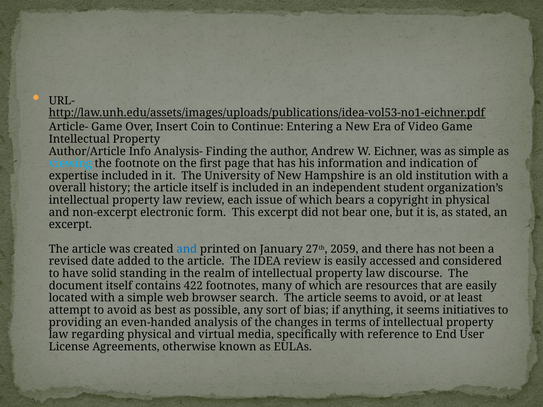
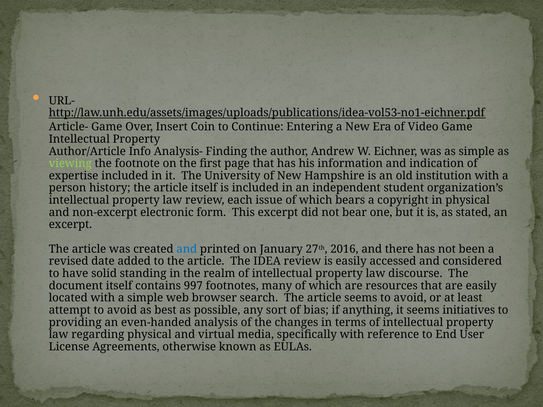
viewing colour: light blue -> light green
overall: overall -> person
2059: 2059 -> 2016
422: 422 -> 997
